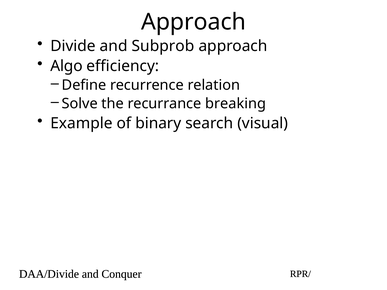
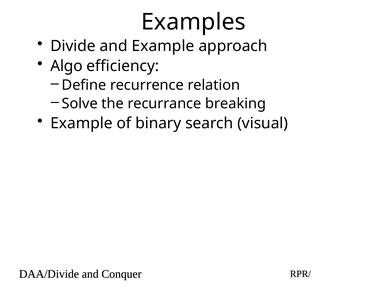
Approach at (194, 22): Approach -> Examples
and Subprob: Subprob -> Example
